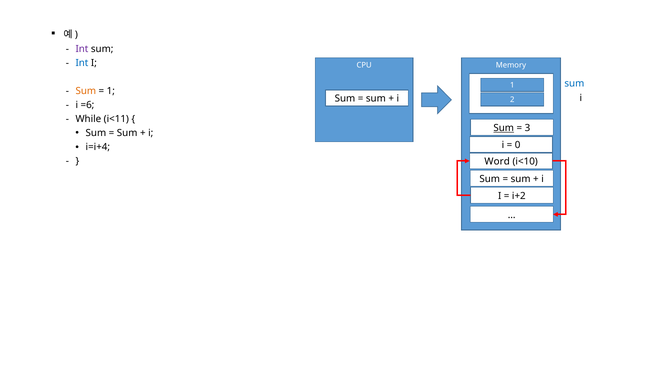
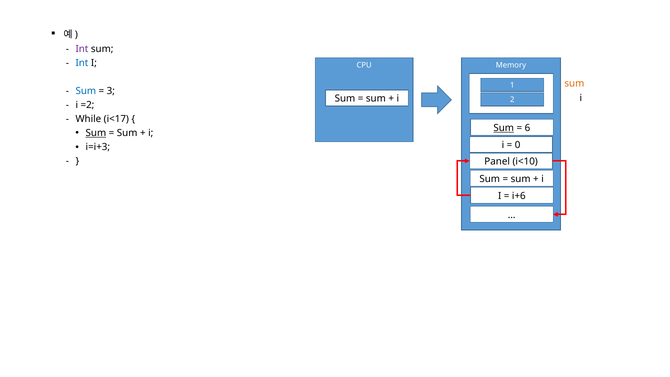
sum at (574, 84) colour: blue -> orange
Sum at (86, 91) colour: orange -> blue
1 at (111, 91): 1 -> 3
=6: =6 -> =2
i<11: i<11 -> i<17
3: 3 -> 6
Sum at (96, 133) underline: none -> present
i=i+4: i=i+4 -> i=i+3
Word: Word -> Panel
i+2: i+2 -> i+6
